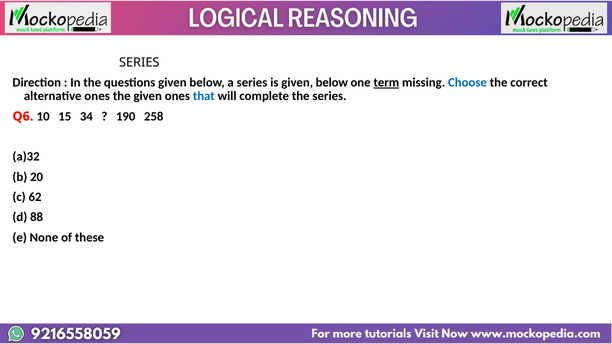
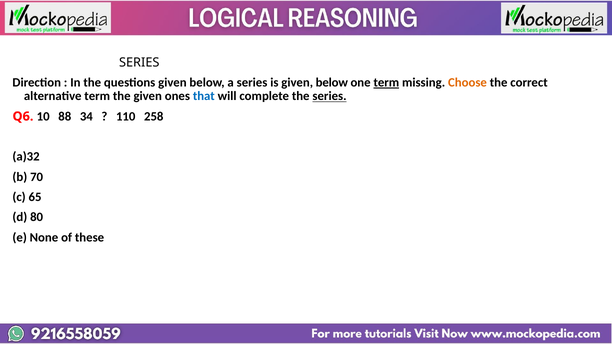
Choose colour: blue -> orange
alternative ones: ones -> term
series at (330, 96) underline: none -> present
15: 15 -> 88
190: 190 -> 110
20: 20 -> 70
62: 62 -> 65
88: 88 -> 80
